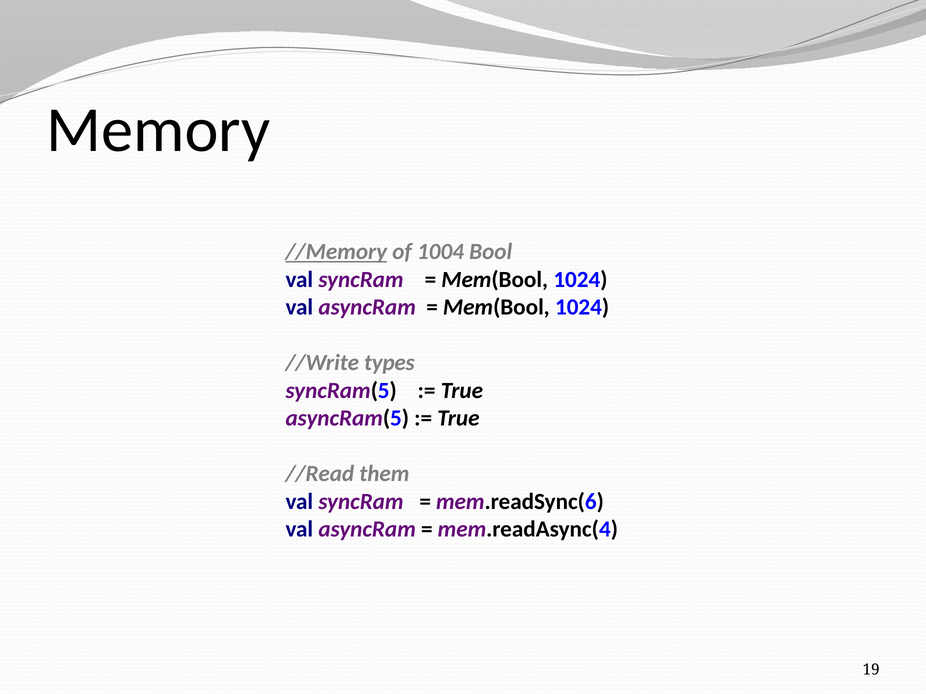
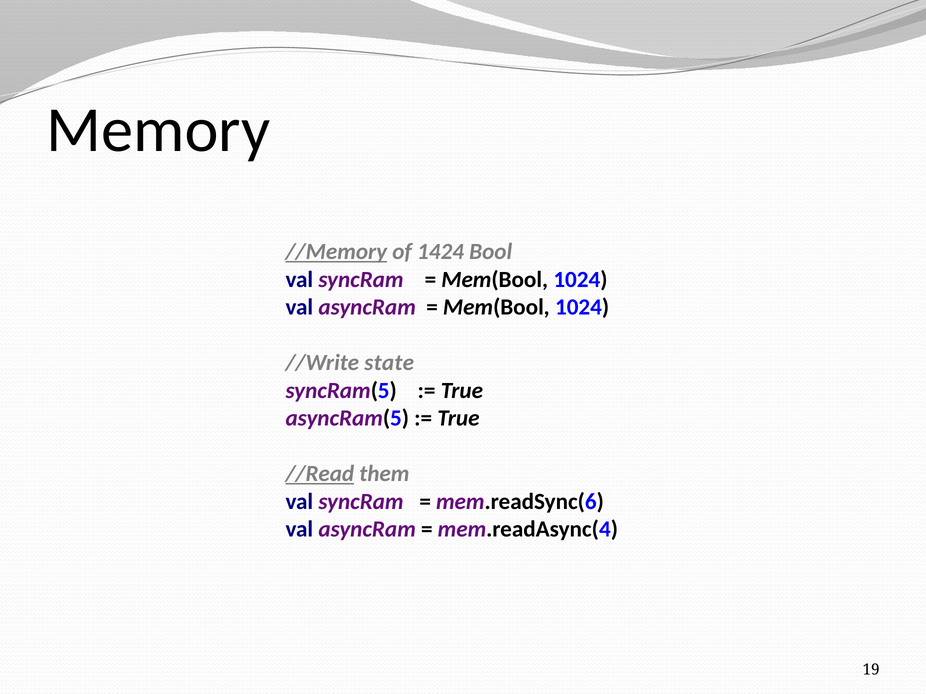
1004: 1004 -> 1424
types: types -> state
//Read underline: none -> present
